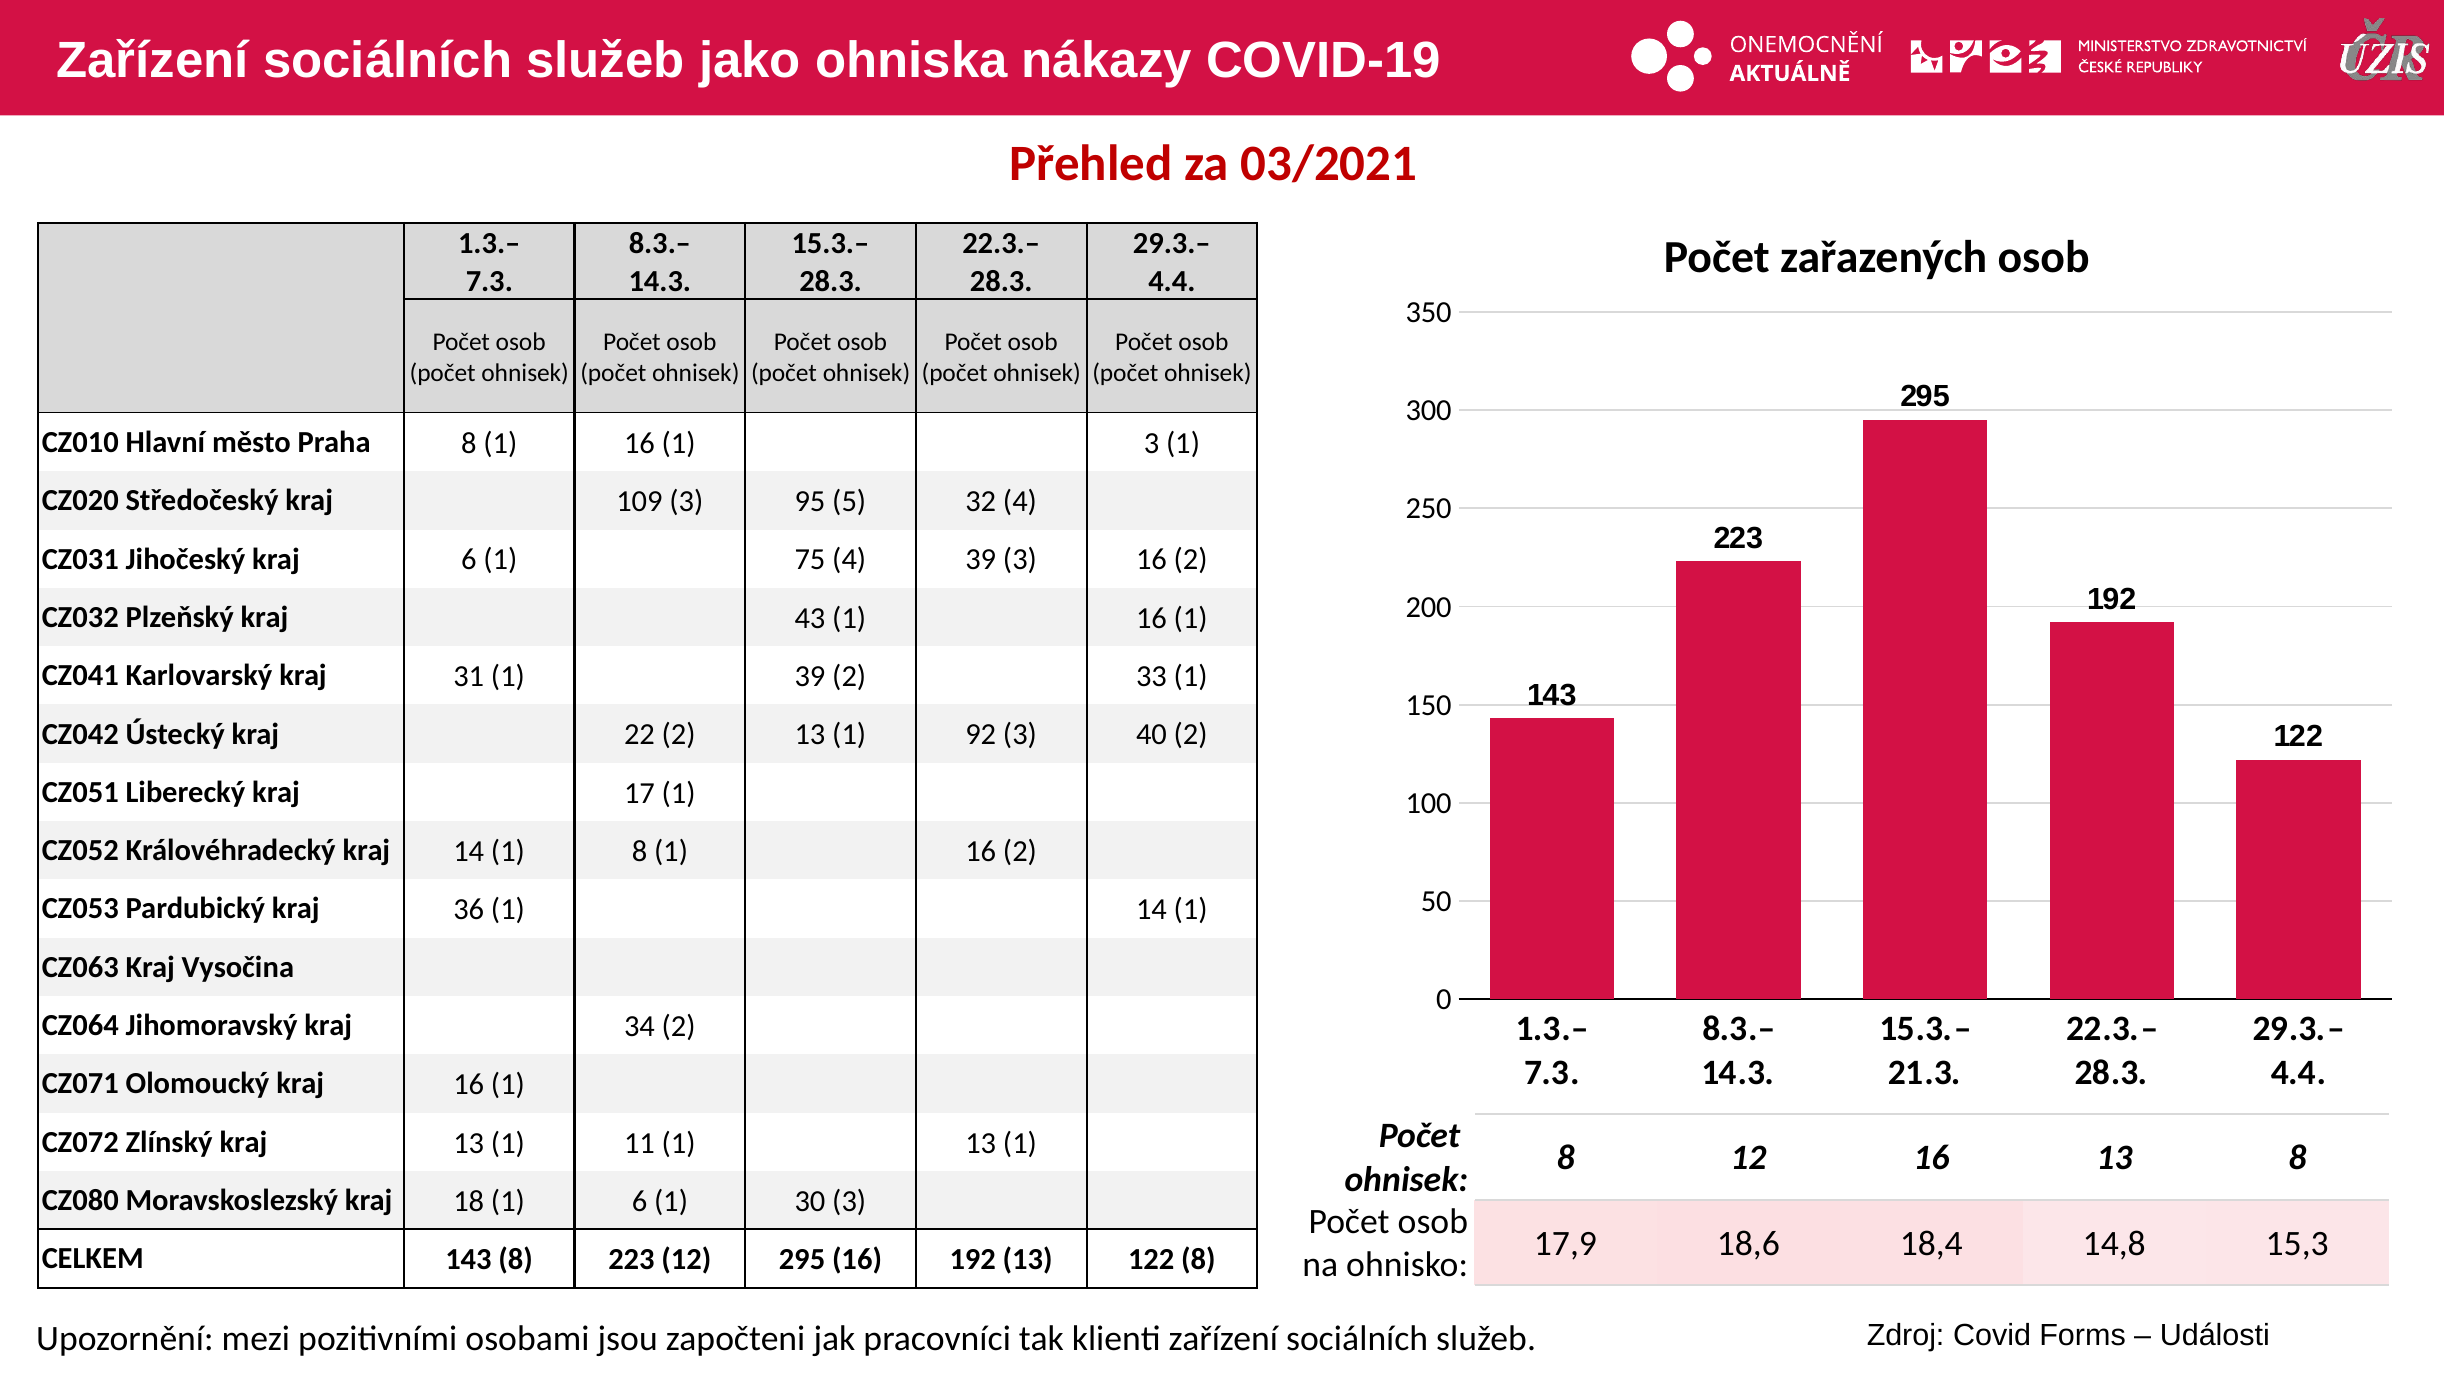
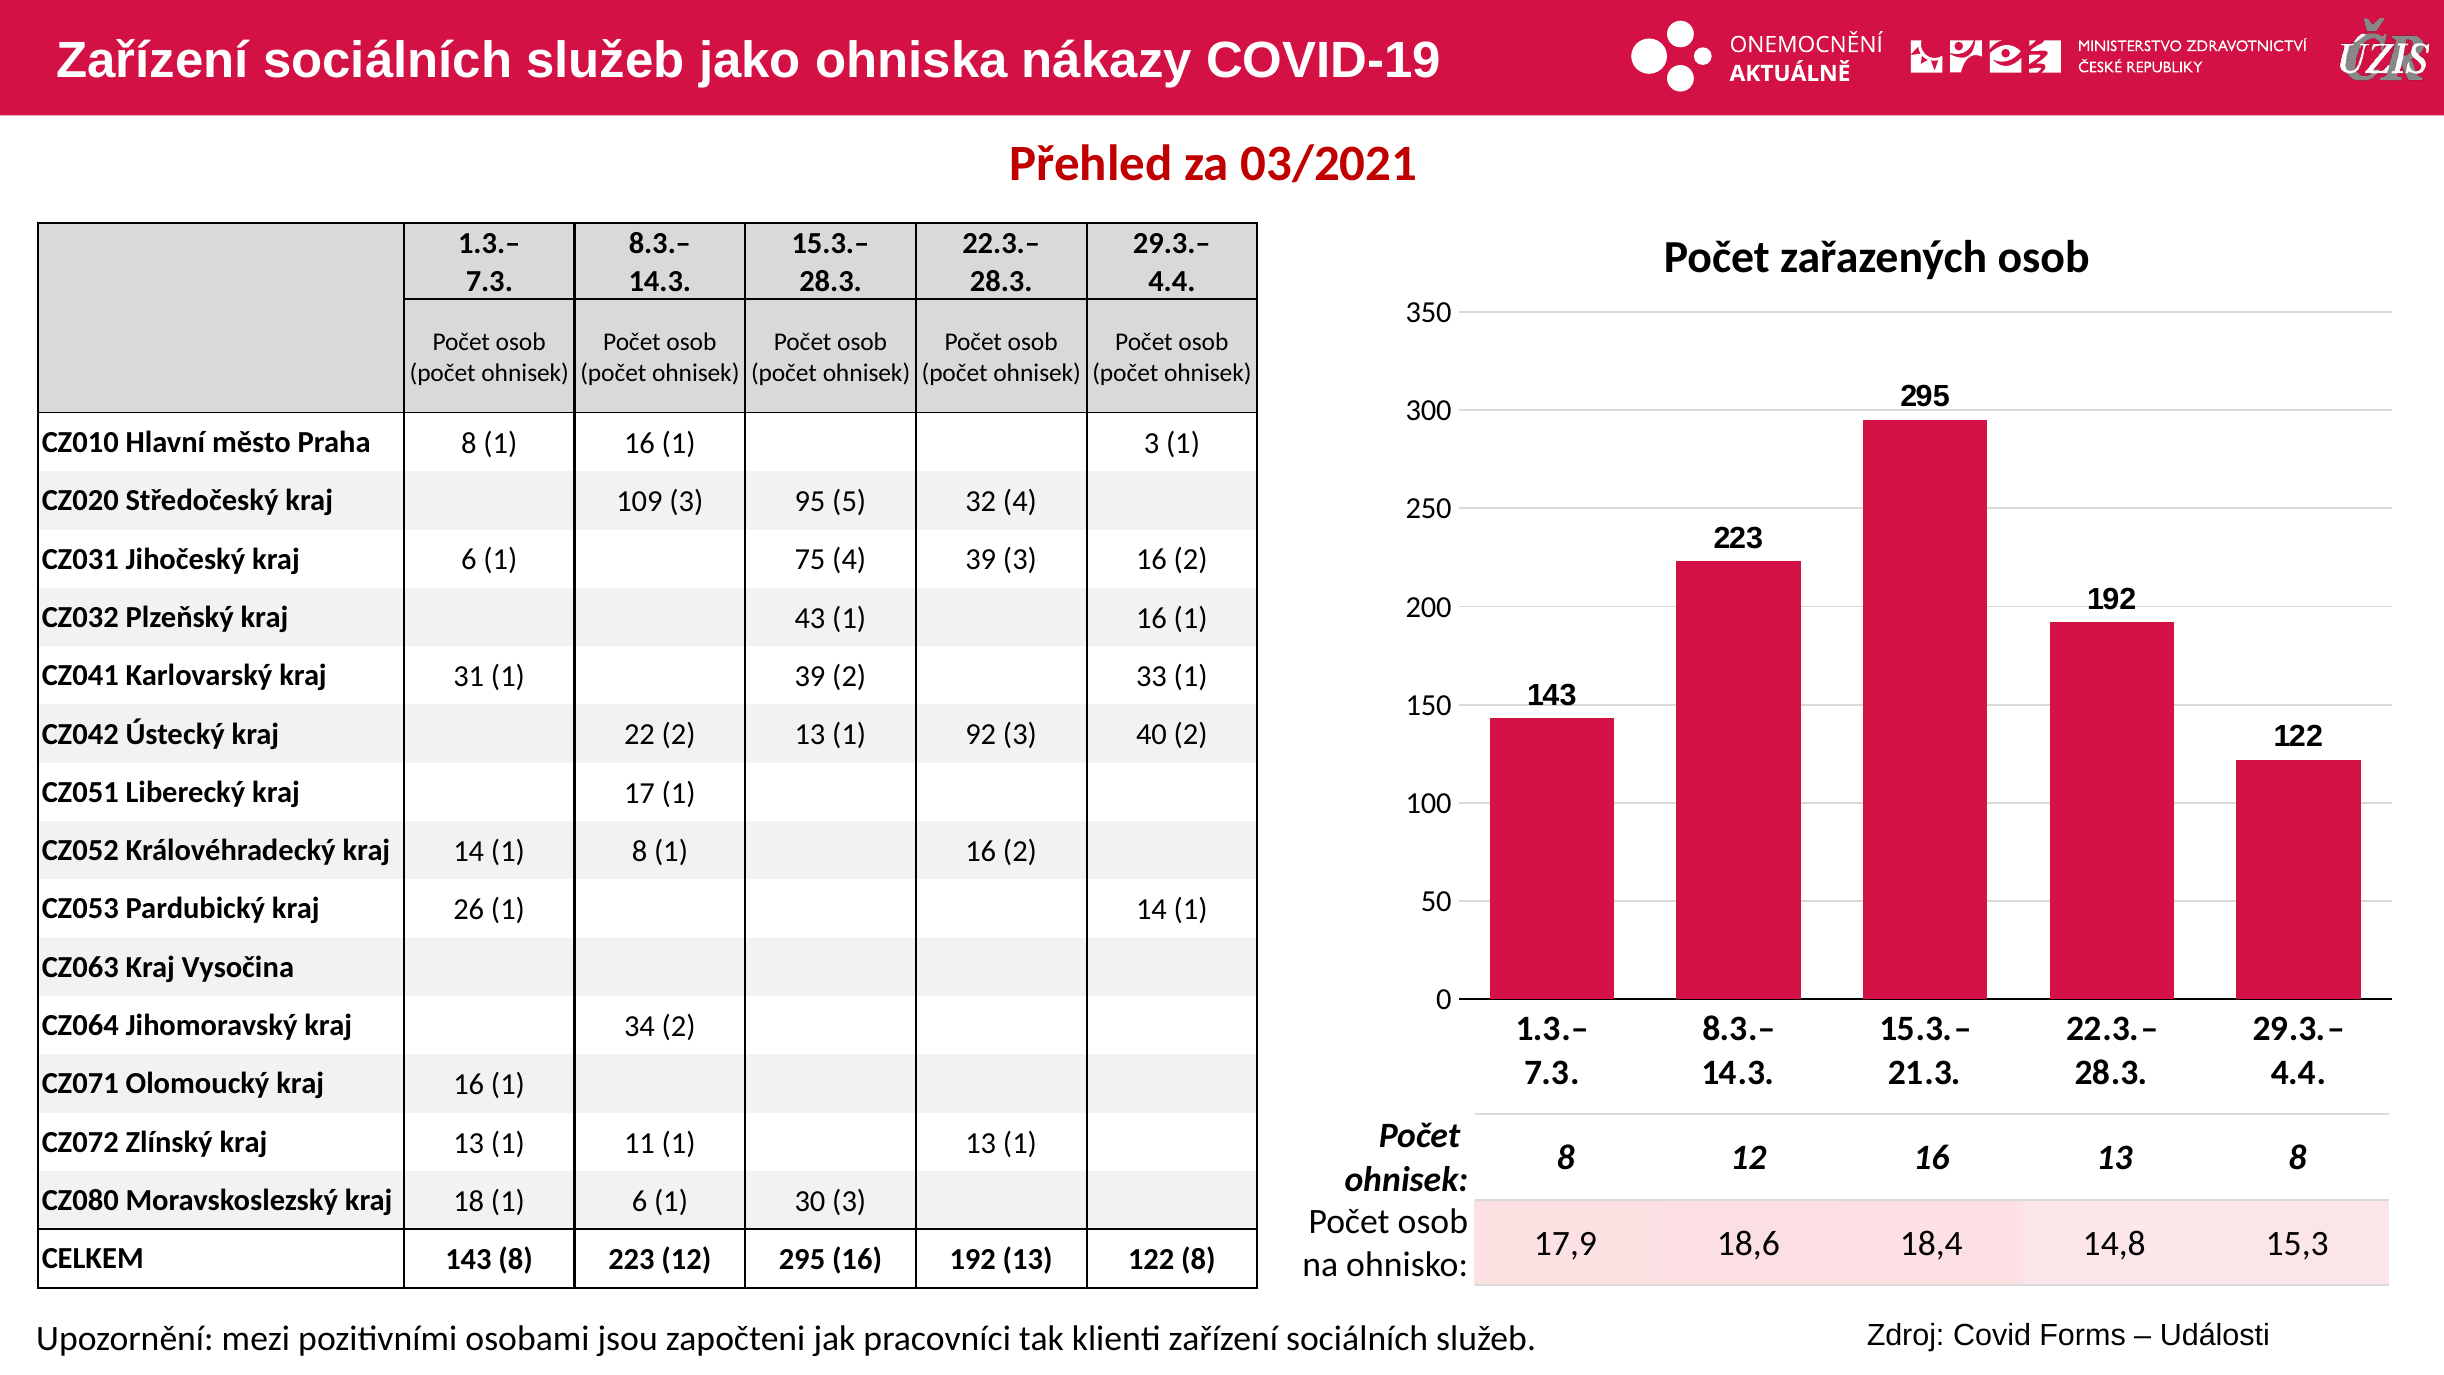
36: 36 -> 26
